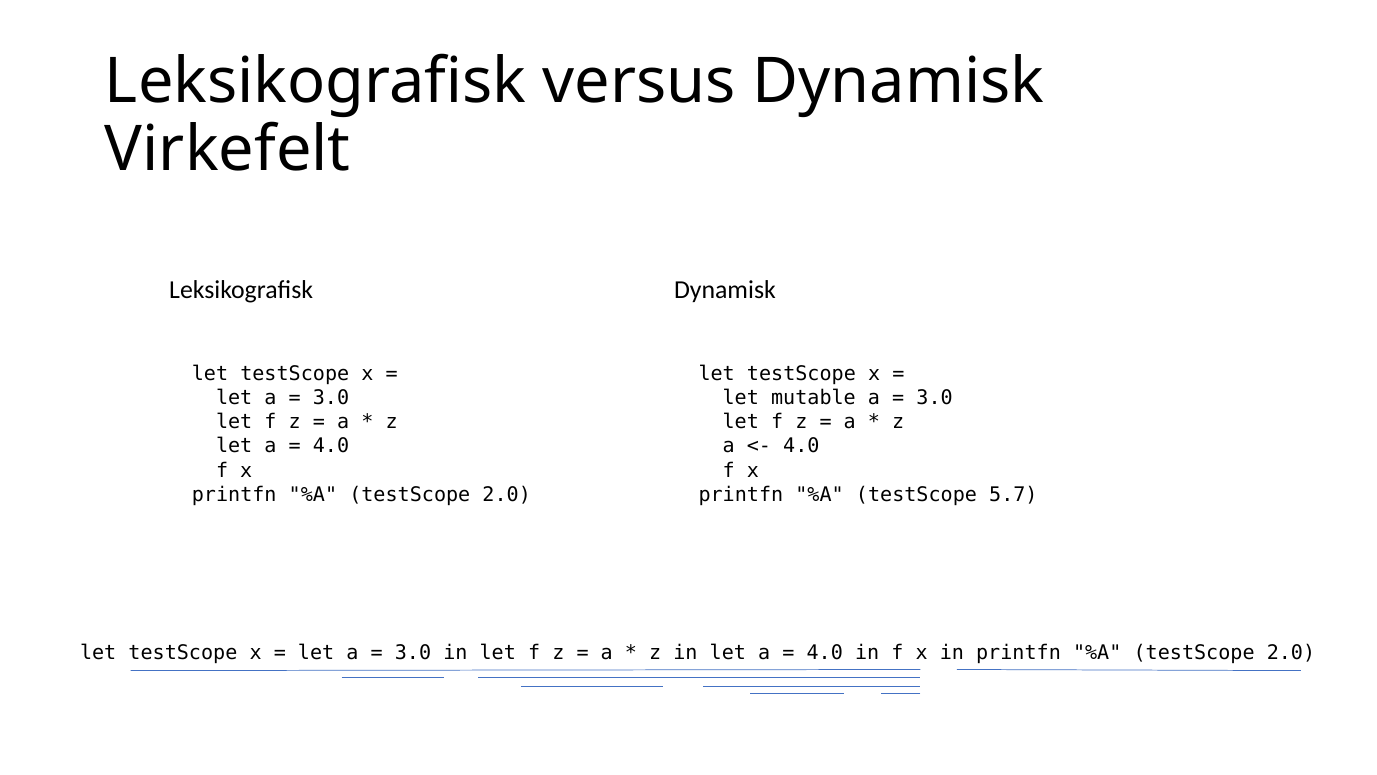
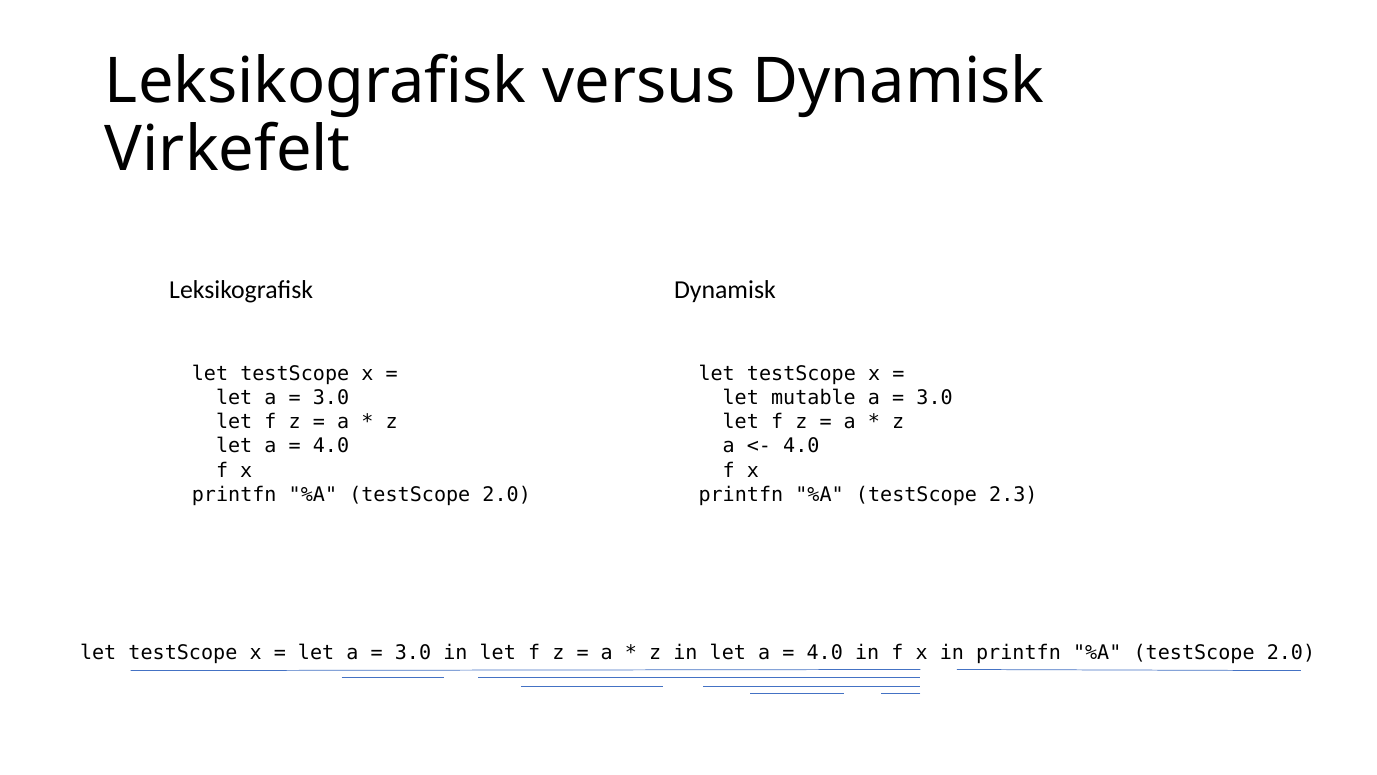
5.7: 5.7 -> 2.3
